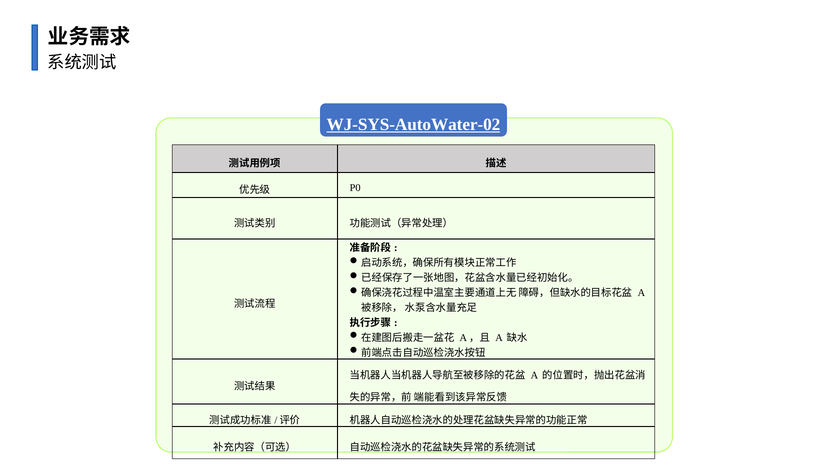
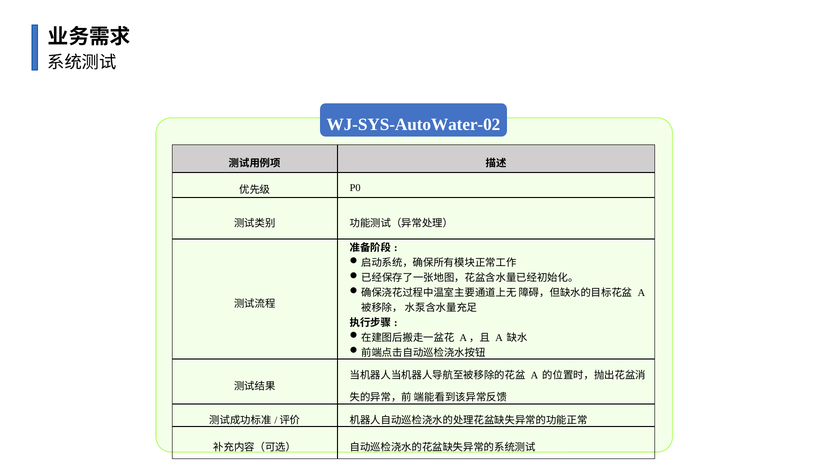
WJ-SYS-AutoWater-02 underline: present -> none
